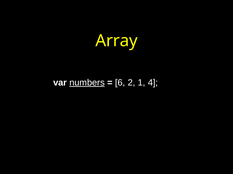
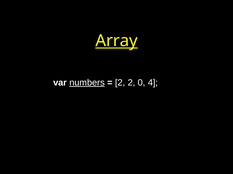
Array underline: none -> present
6 at (120, 83): 6 -> 2
1: 1 -> 0
